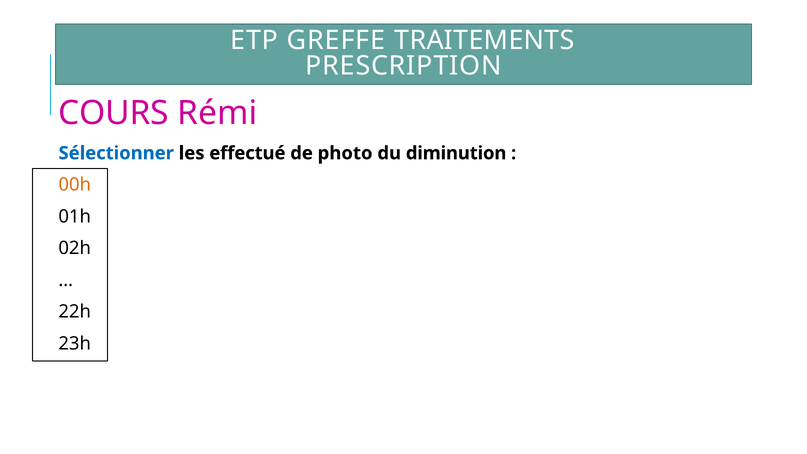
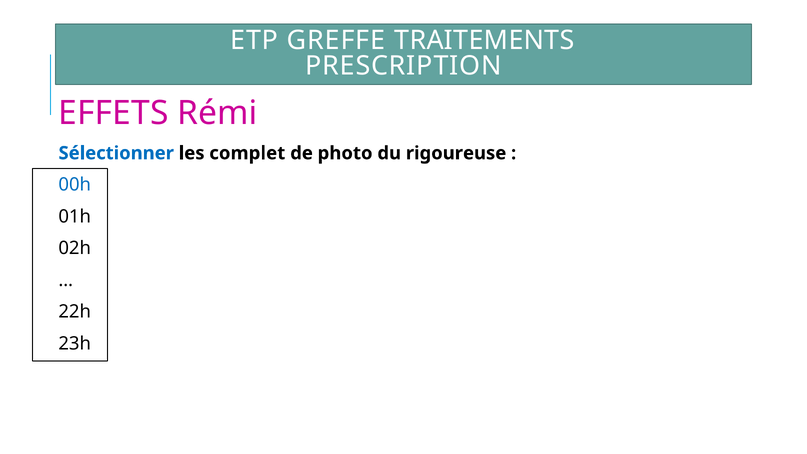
COURS: COURS -> EFFETS
effectué: effectué -> complet
diminution: diminution -> rigoureuse
00h colour: orange -> blue
